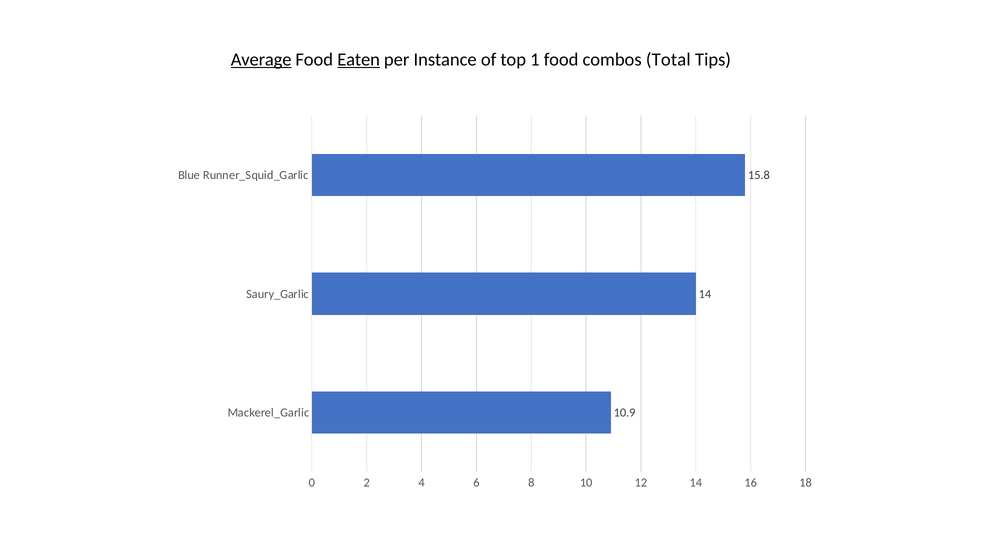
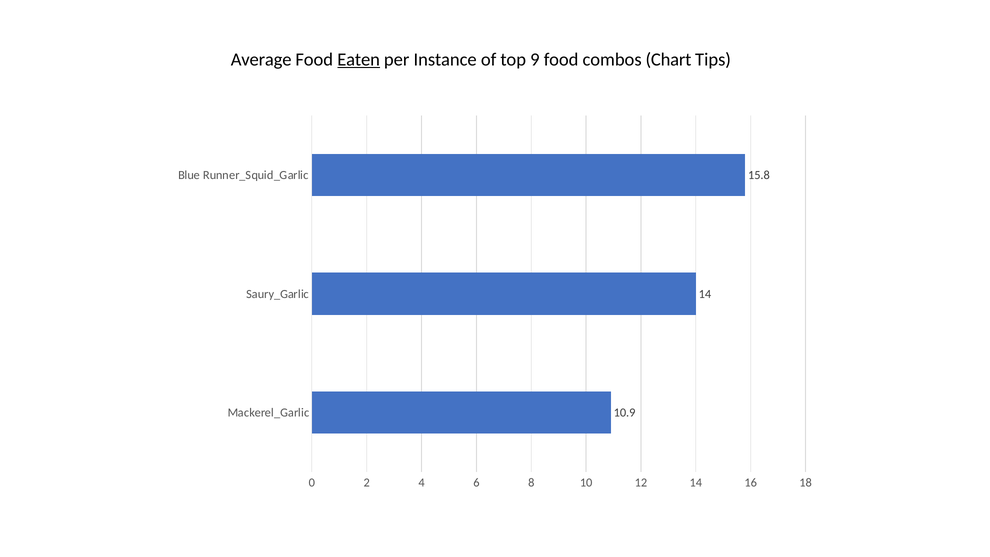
Average underline: present -> none
1: 1 -> 9
Total: Total -> Chart
